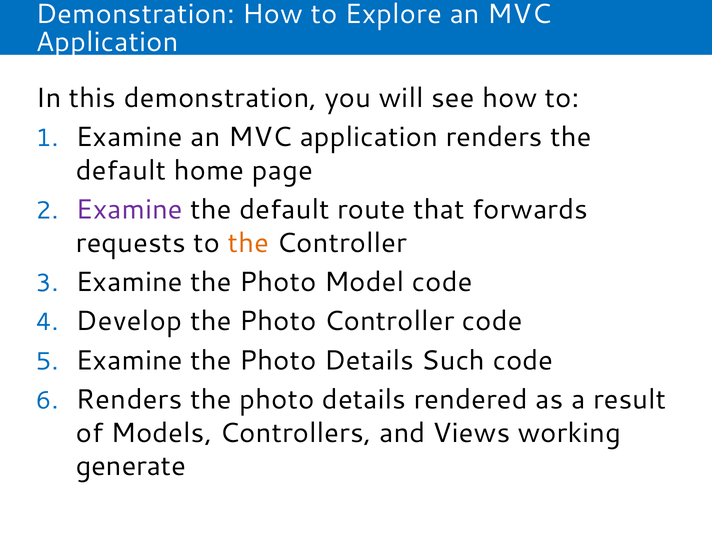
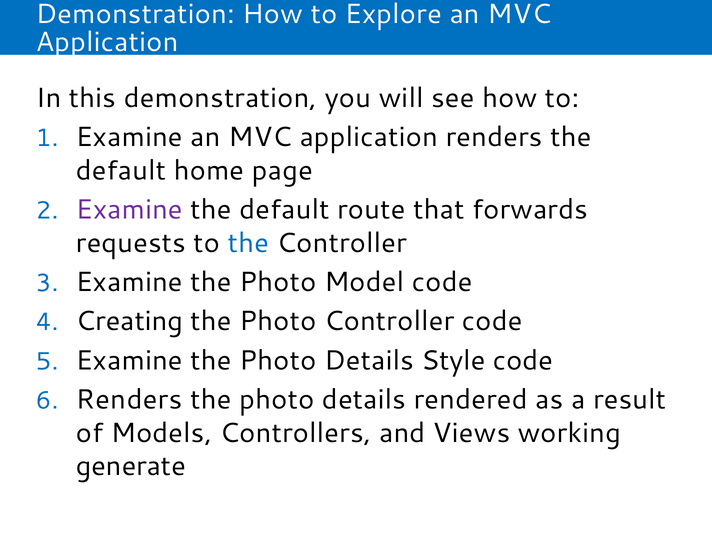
the at (249, 243) colour: orange -> blue
Develop: Develop -> Creating
Such: Such -> Style
